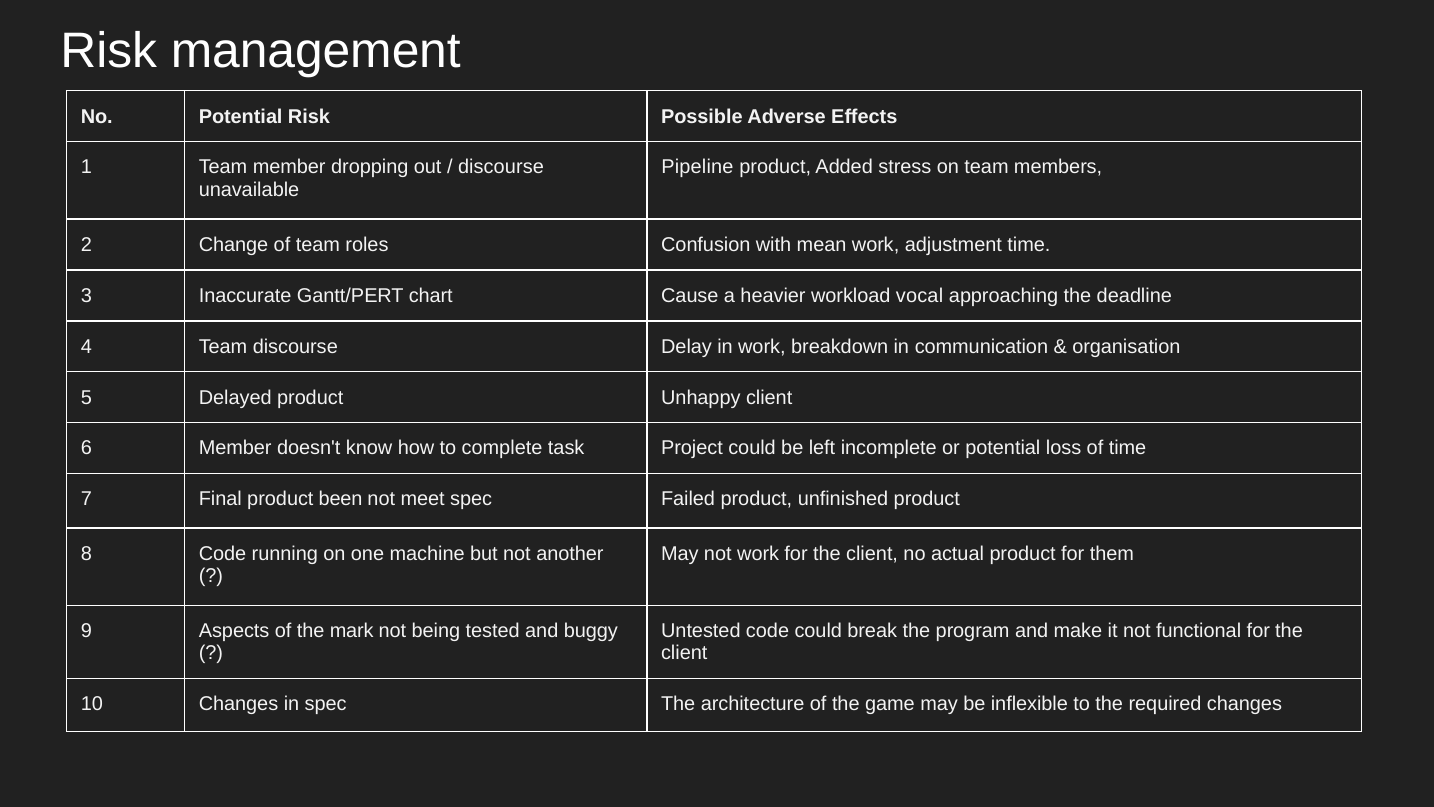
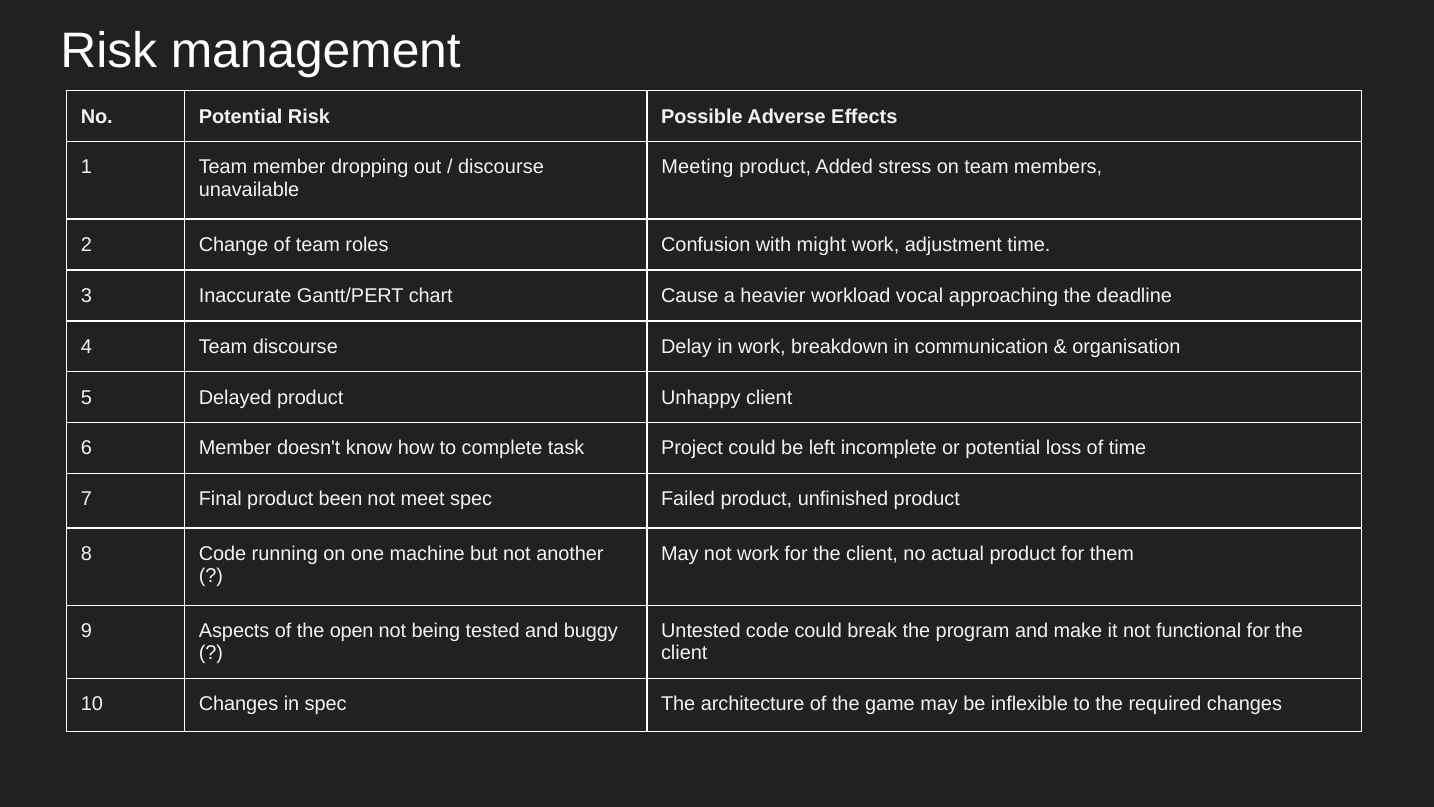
Pipeline: Pipeline -> Meeting
mean: mean -> might
mark: mark -> open
